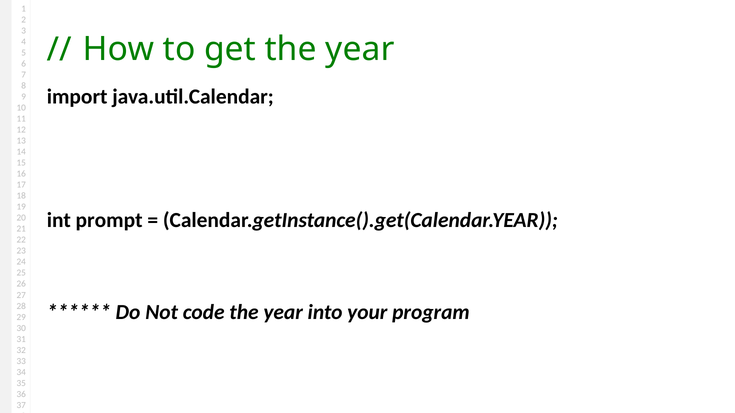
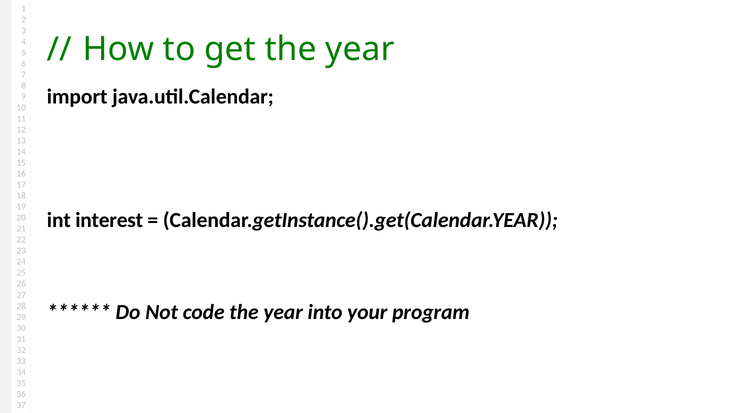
prompt: prompt -> interest
